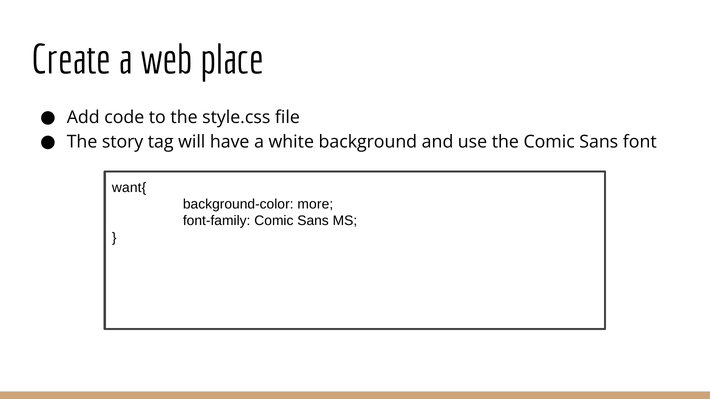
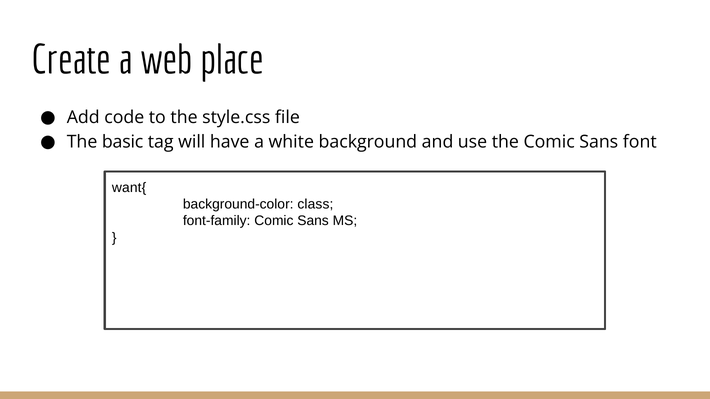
story: story -> basic
more: more -> class
